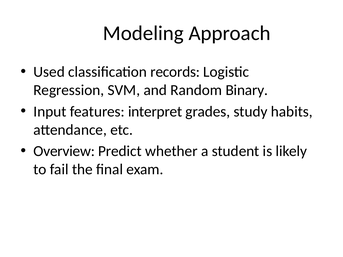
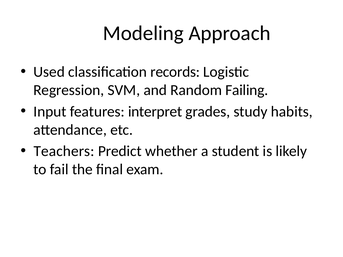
Binary: Binary -> Failing
Overview: Overview -> Teachers
